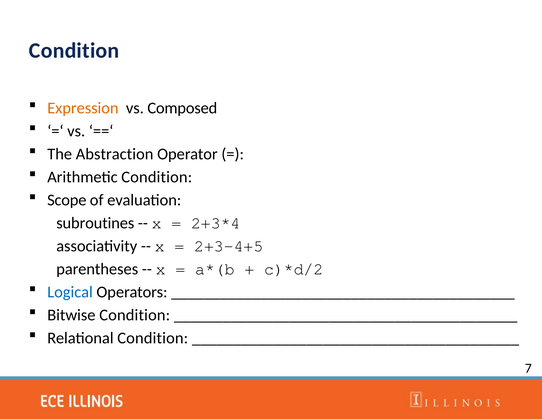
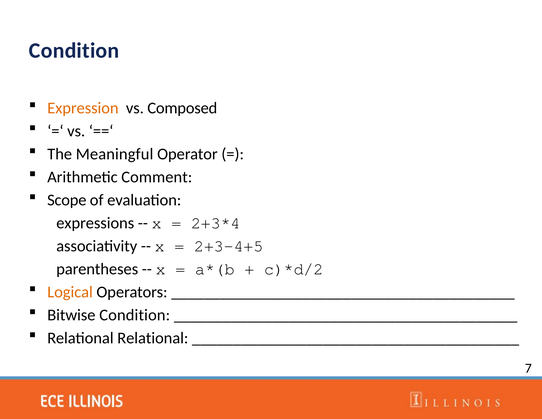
Abstraction: Abstraction -> Meaningful
Arithmetic Condition: Condition -> Comment
subroutines: subroutines -> expressions
Logical colour: blue -> orange
Relational Condition: Condition -> Relational
